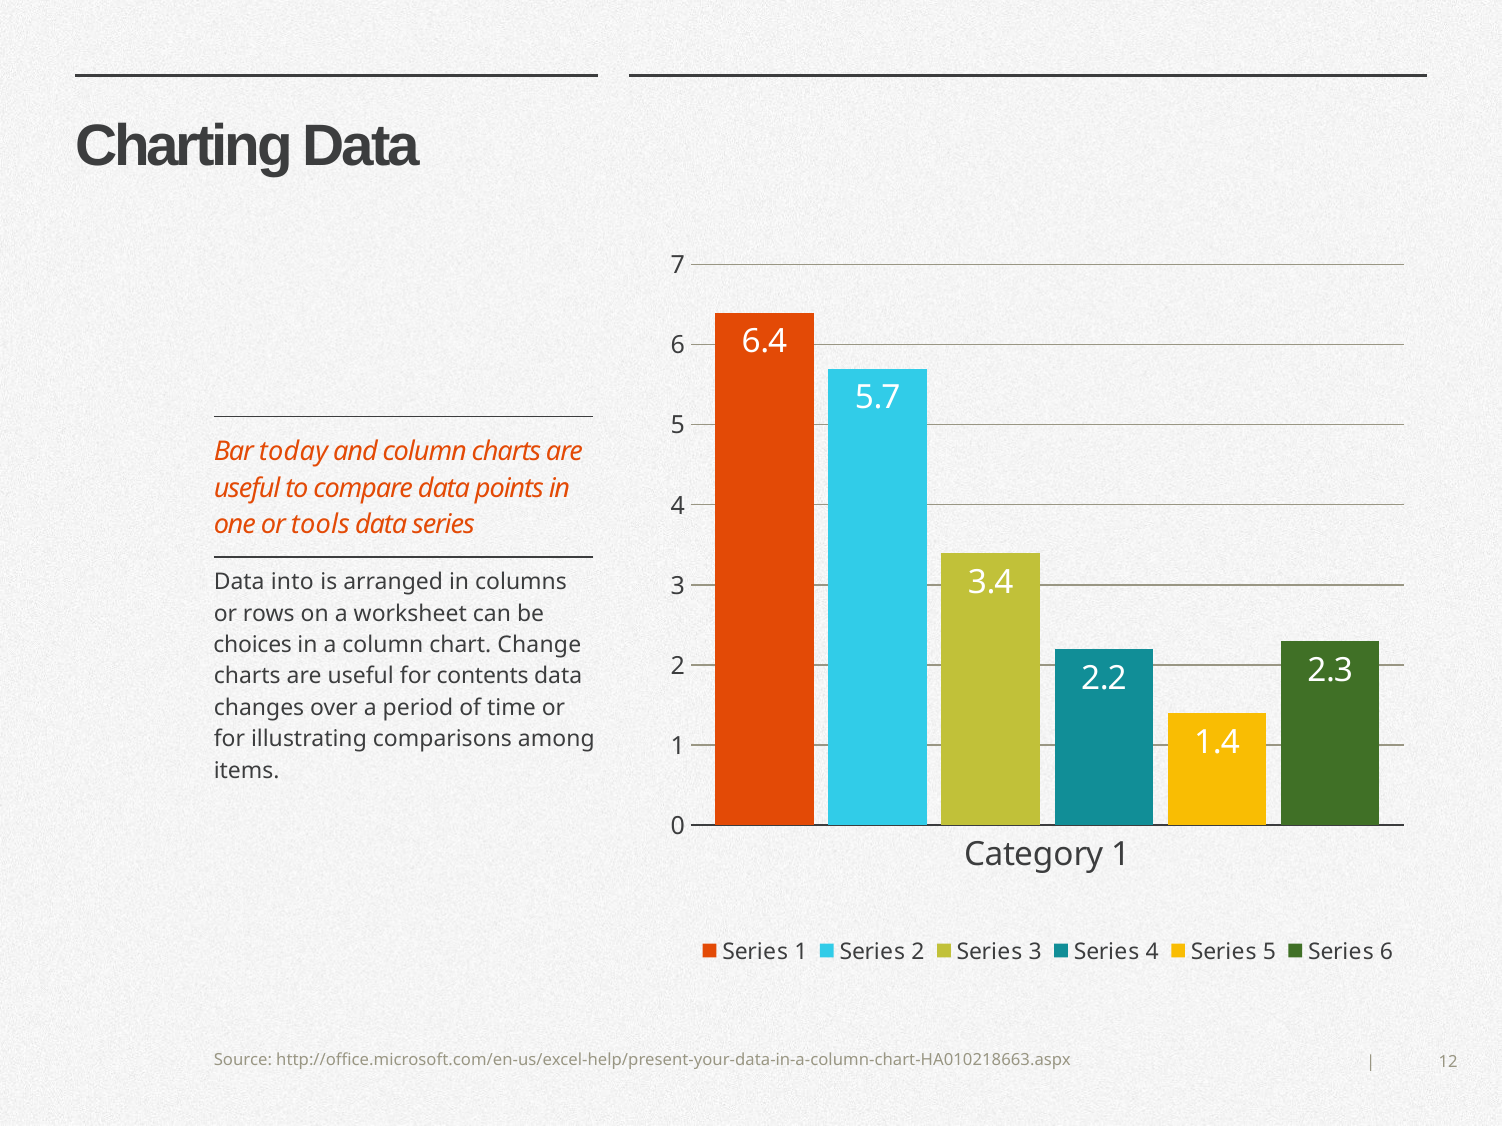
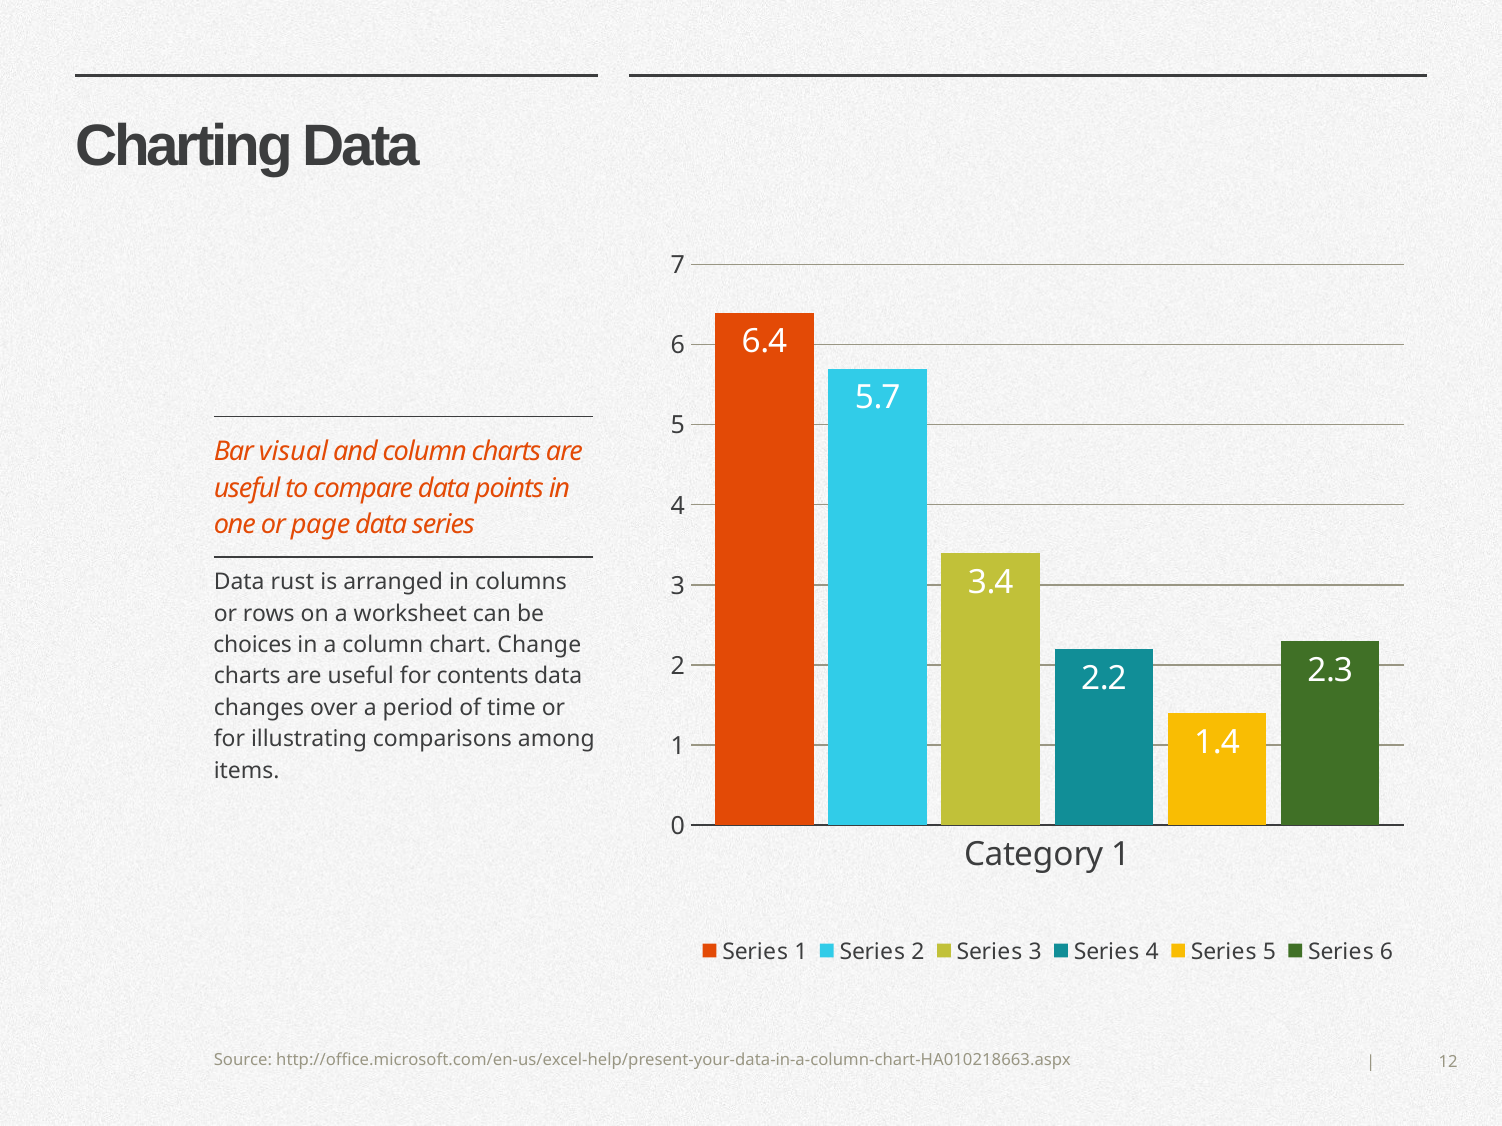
today: today -> visual
tools: tools -> page
into: into -> rust
